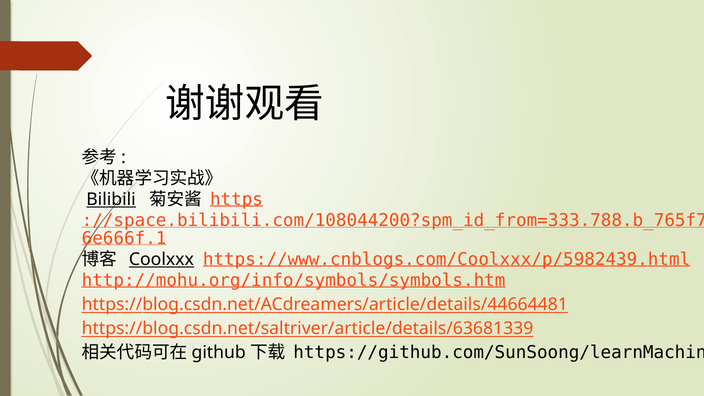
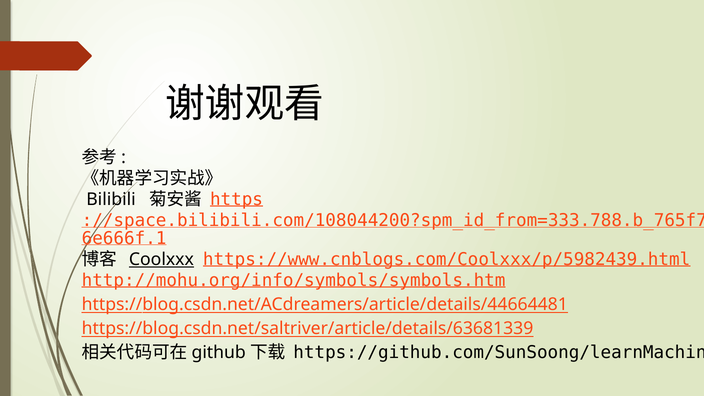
Bilibili underline: present -> none
